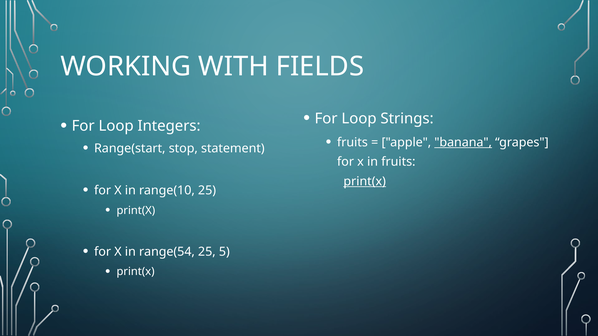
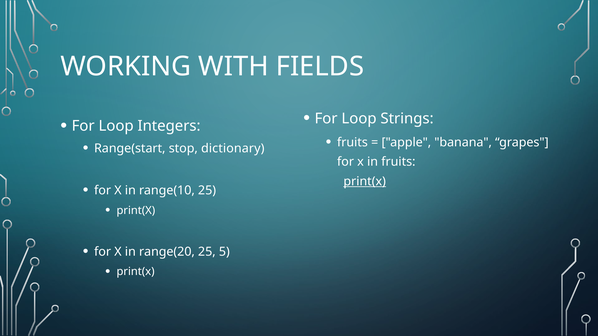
banana underline: present -> none
statement: statement -> dictionary
range(54: range(54 -> range(20
